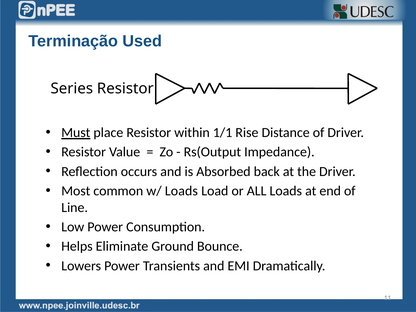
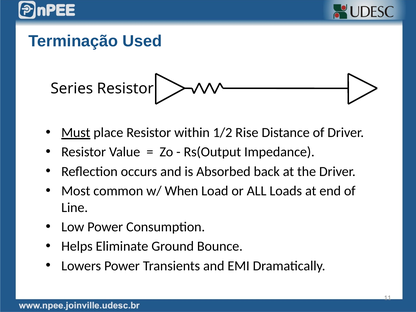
1/1: 1/1 -> 1/2
w/ Loads: Loads -> When
